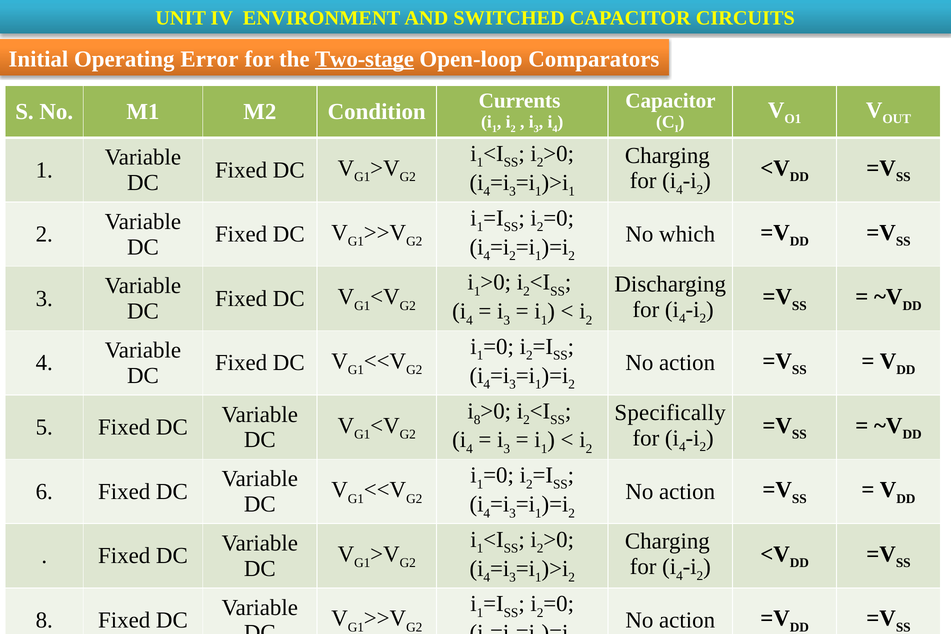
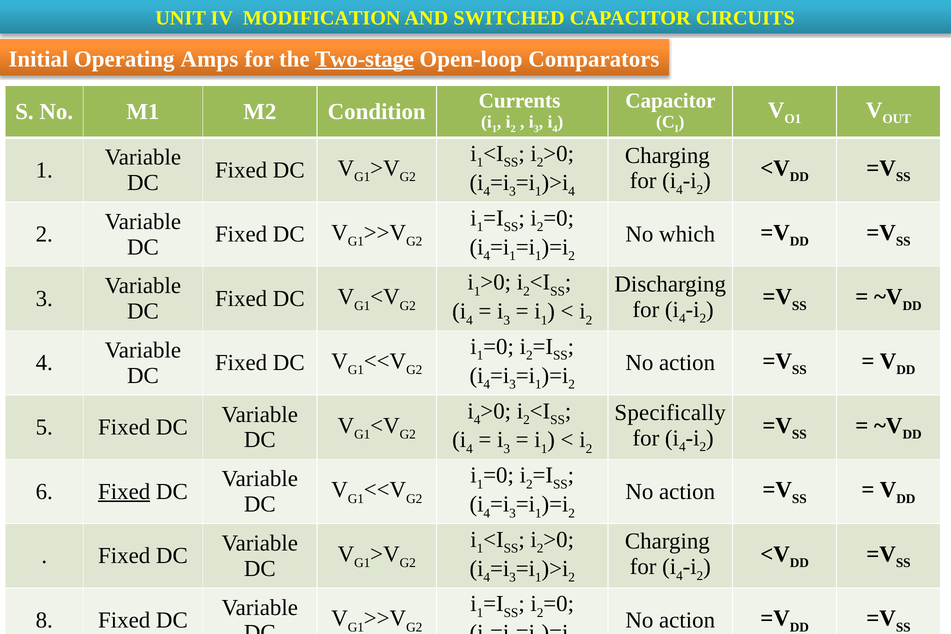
ENVIRONMENT: ENVIRONMENT -> MODIFICATION
Error: Error -> Amps
1 at (572, 192): 1 -> 4
2 at (513, 256): 2 -> 1
8 at (477, 420): 8 -> 4
Fixed at (124, 492) underline: none -> present
